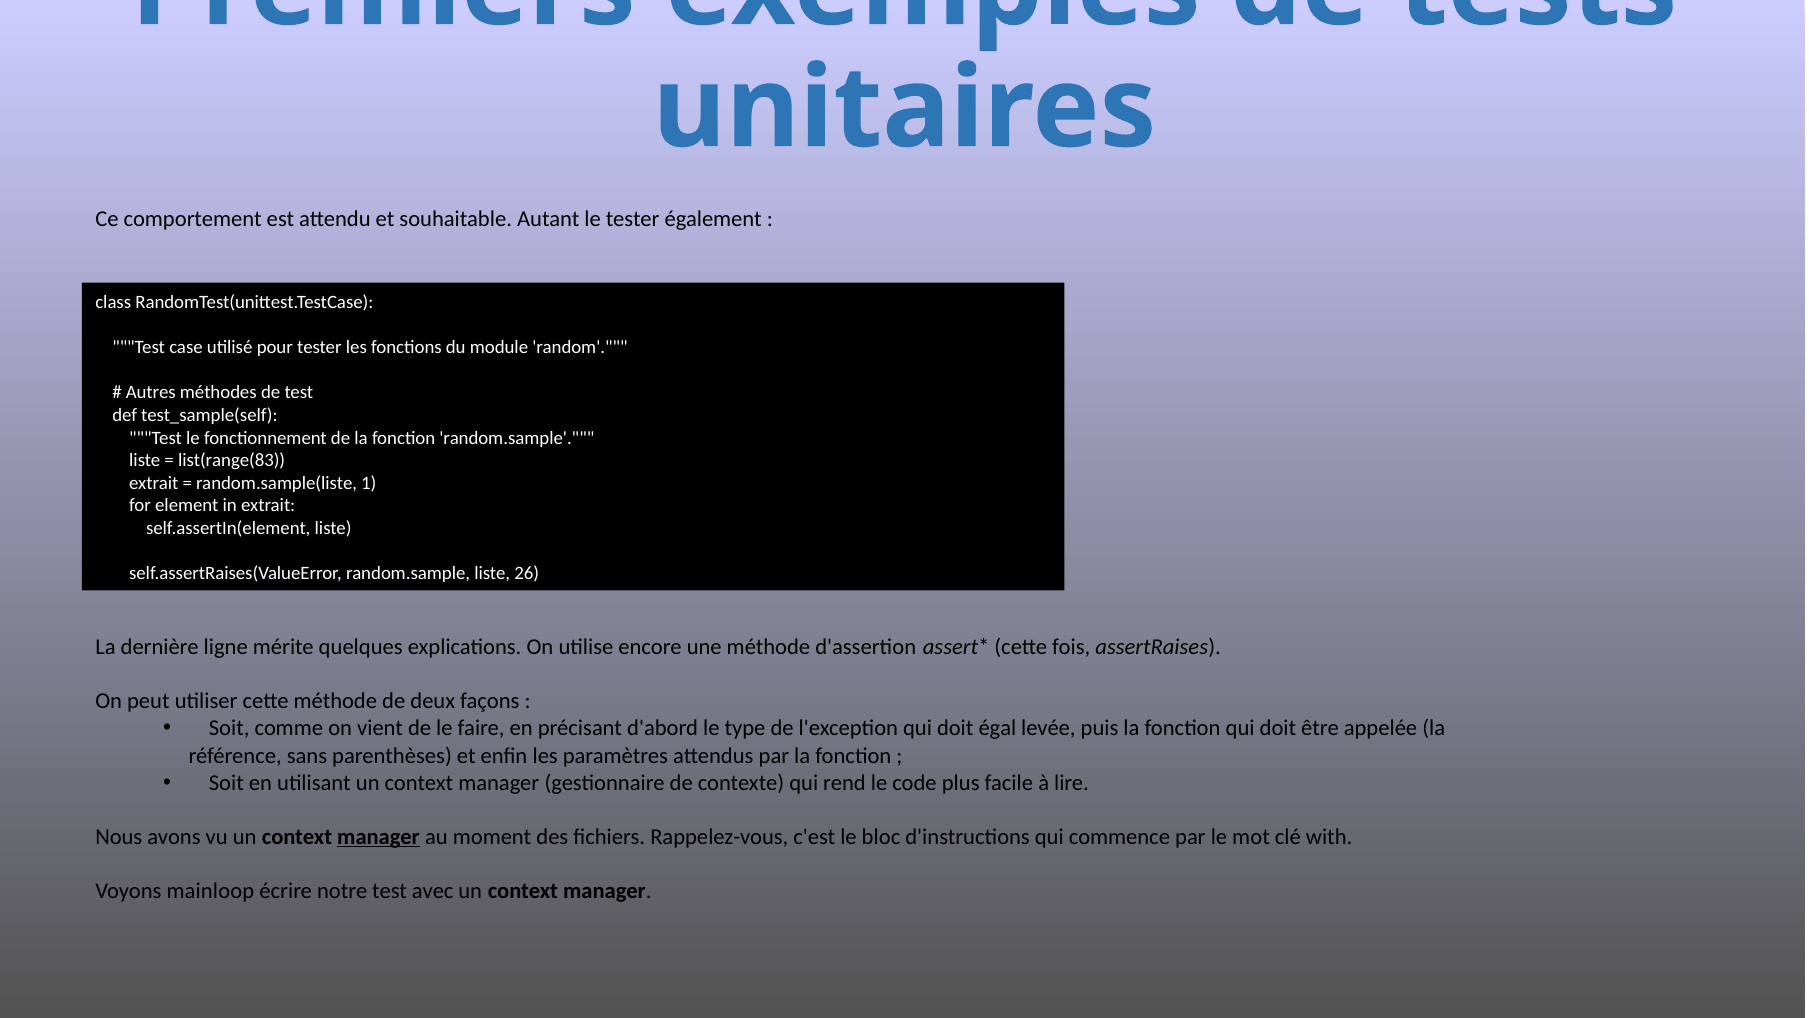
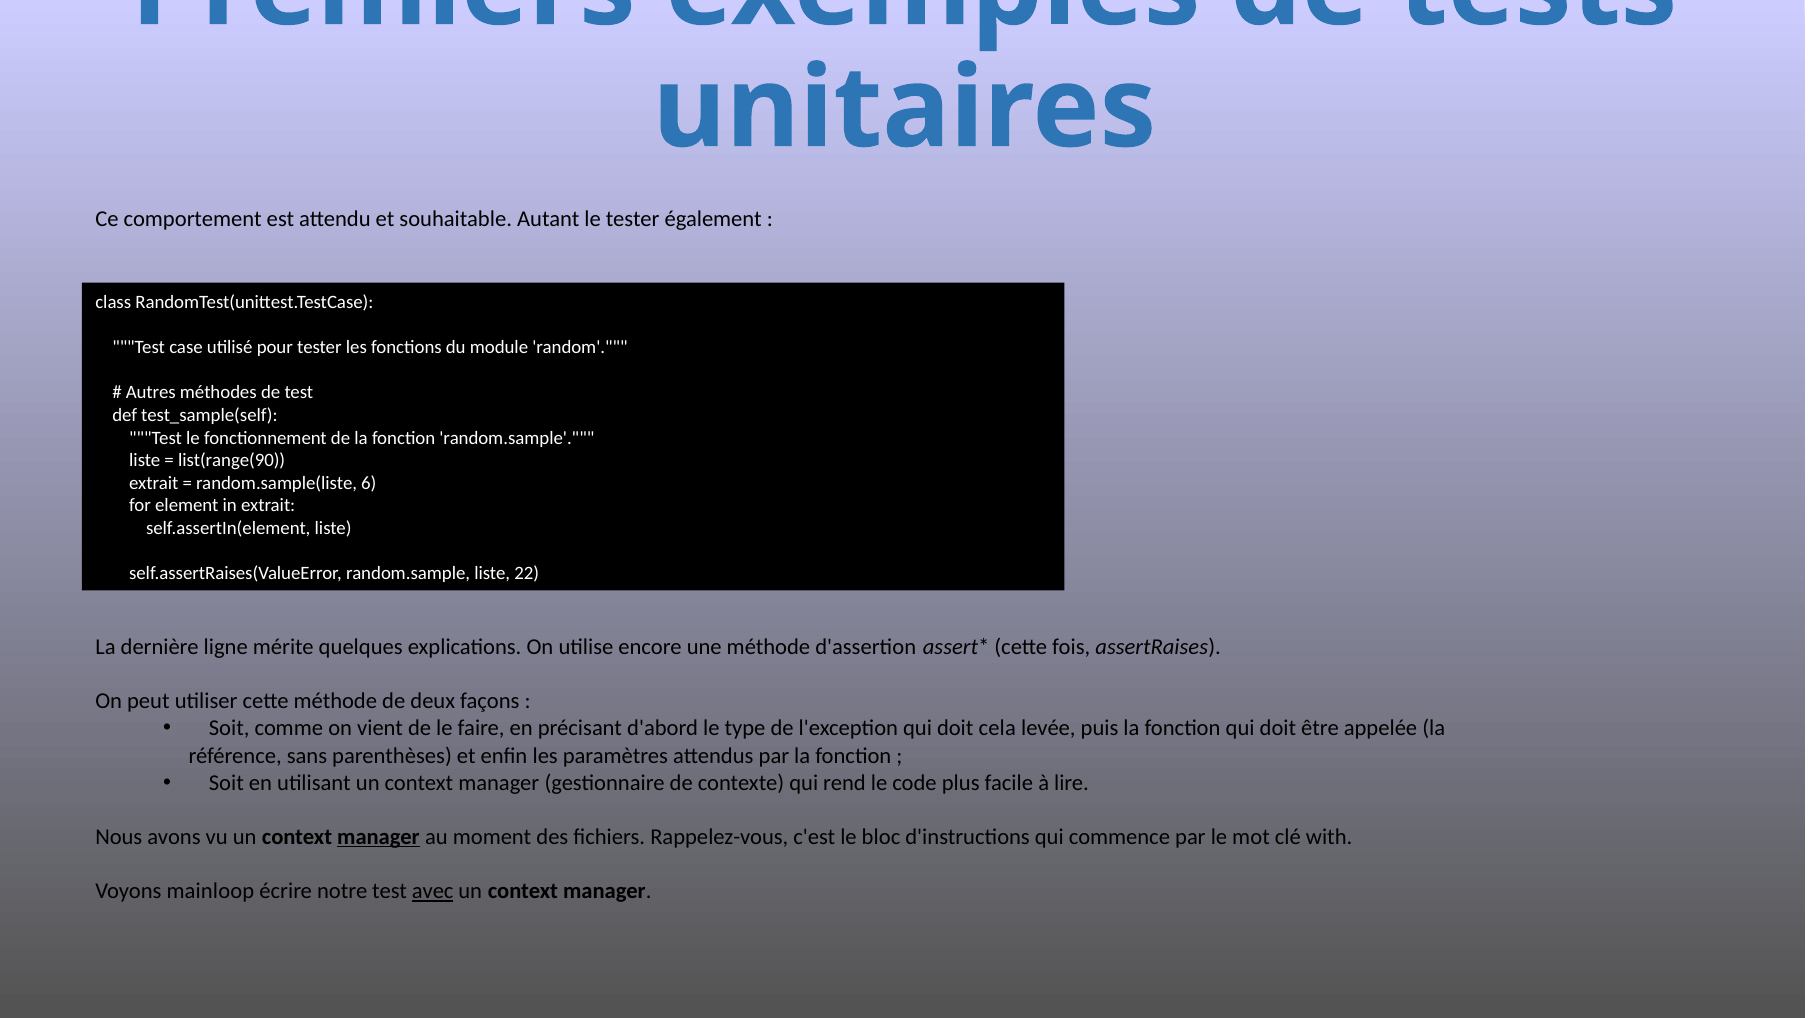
list(range(83: list(range(83 -> list(range(90
1: 1 -> 6
26: 26 -> 22
égal: égal -> cela
avec underline: none -> present
